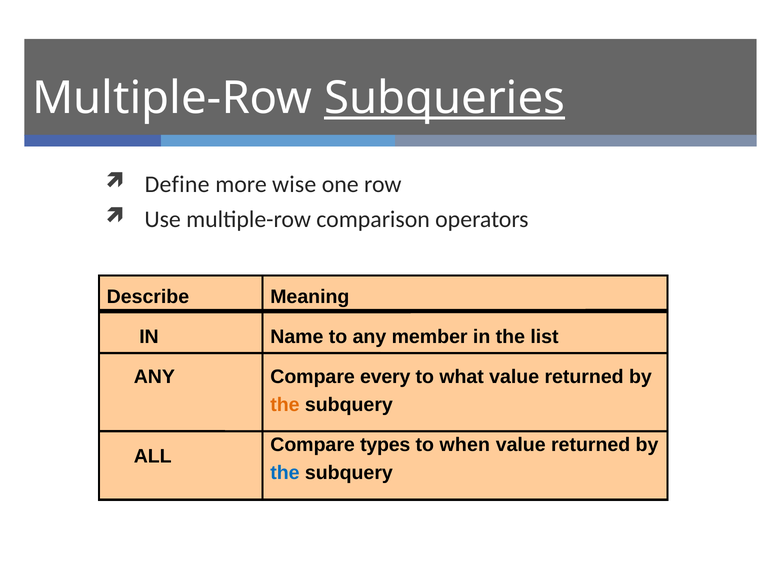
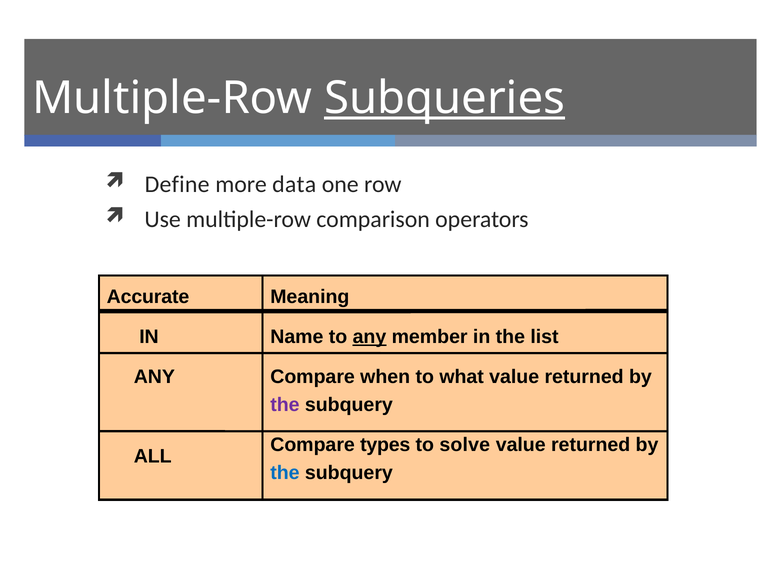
wise: wise -> data
Describe: Describe -> Accurate
any at (369, 337) underline: none -> present
every: every -> when
the at (285, 405) colour: orange -> purple
when: when -> solve
